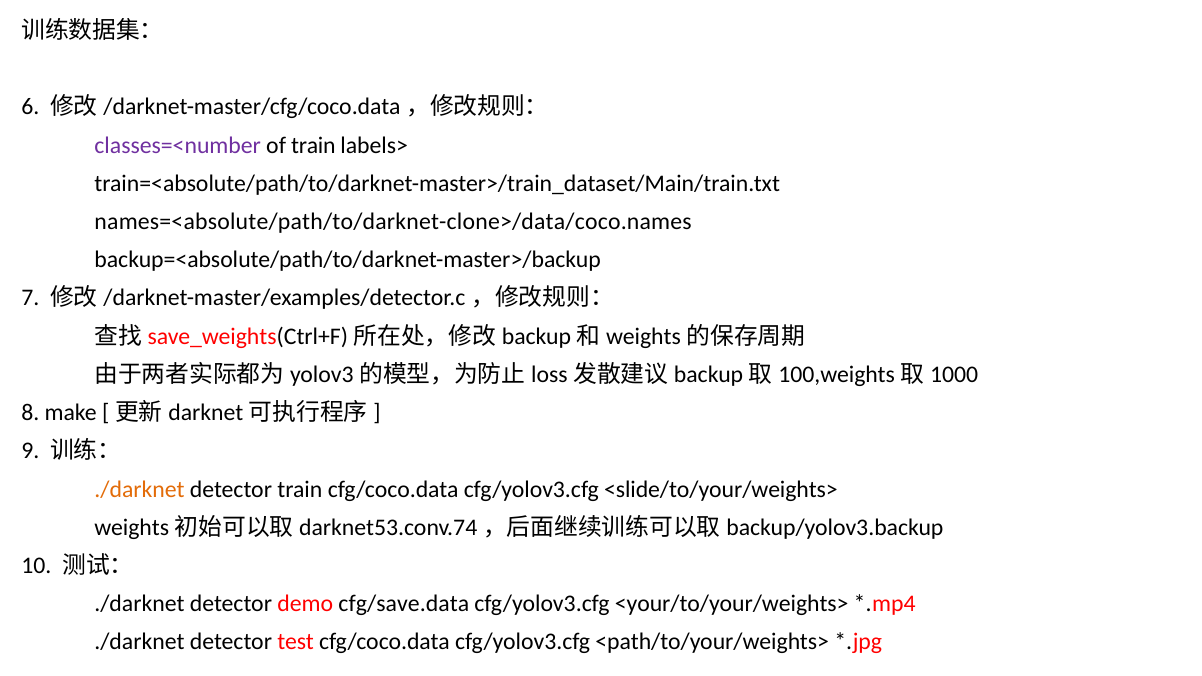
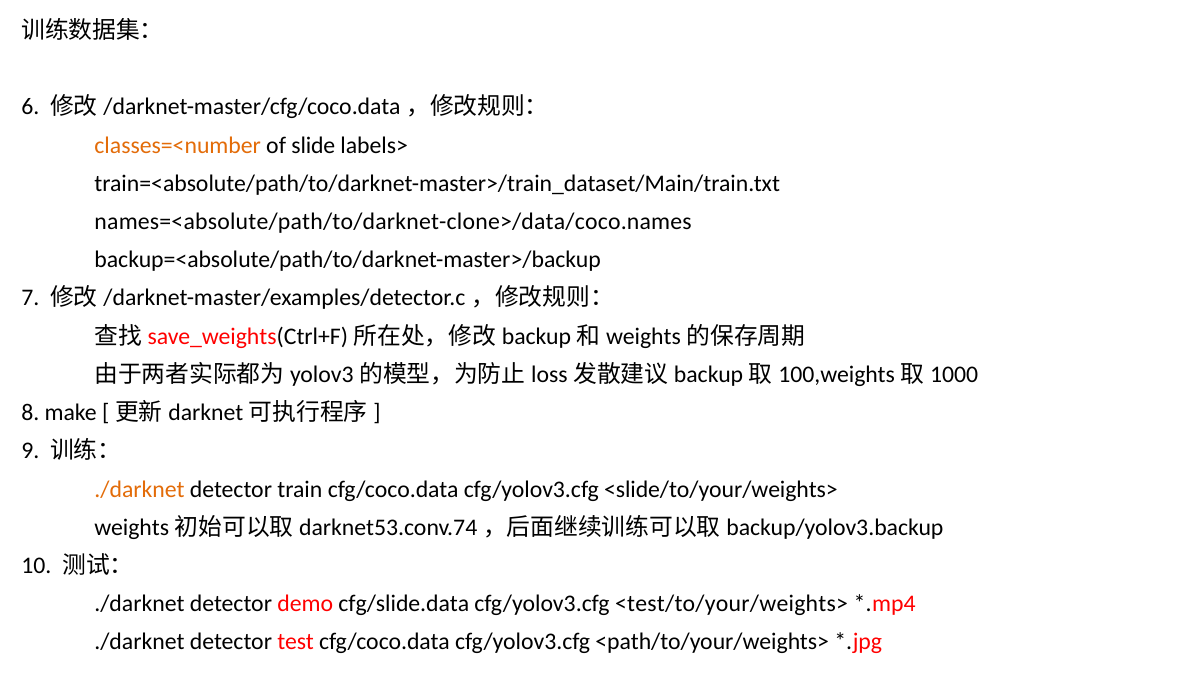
classes=<number colour: purple -> orange
of train: train -> slide
cfg/save.data: cfg/save.data -> cfg/slide.data
<your/to/your/weights>: <your/to/your/weights> -> <test/to/your/weights>
